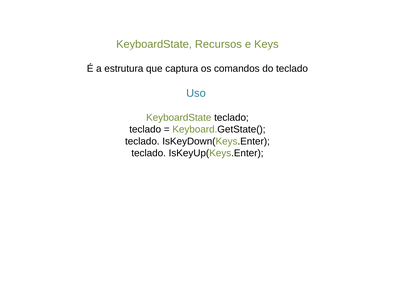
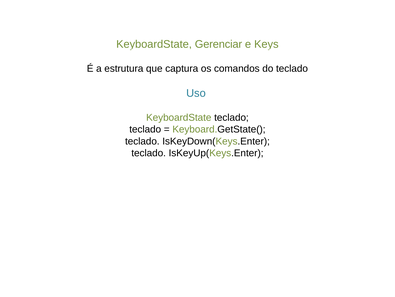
Recursos: Recursos -> Gerenciar
